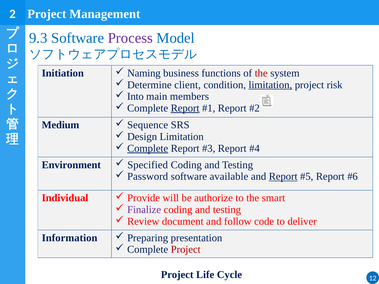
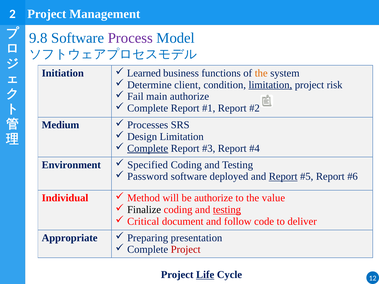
9.3: 9.3 -> 9.8
Naming: Naming -> Learned
the at (261, 73) colour: red -> orange
Into: Into -> Fail
main members: members -> authorize
Report at (185, 108) underline: present -> none
Sequence: Sequence -> Processes
available: available -> deployed
Provide: Provide -> Method
smart: smart -> value
Finalize colour: purple -> black
testing at (227, 210) underline: none -> present
Review: Review -> Critical
Information: Information -> Appropriate
Life underline: none -> present
